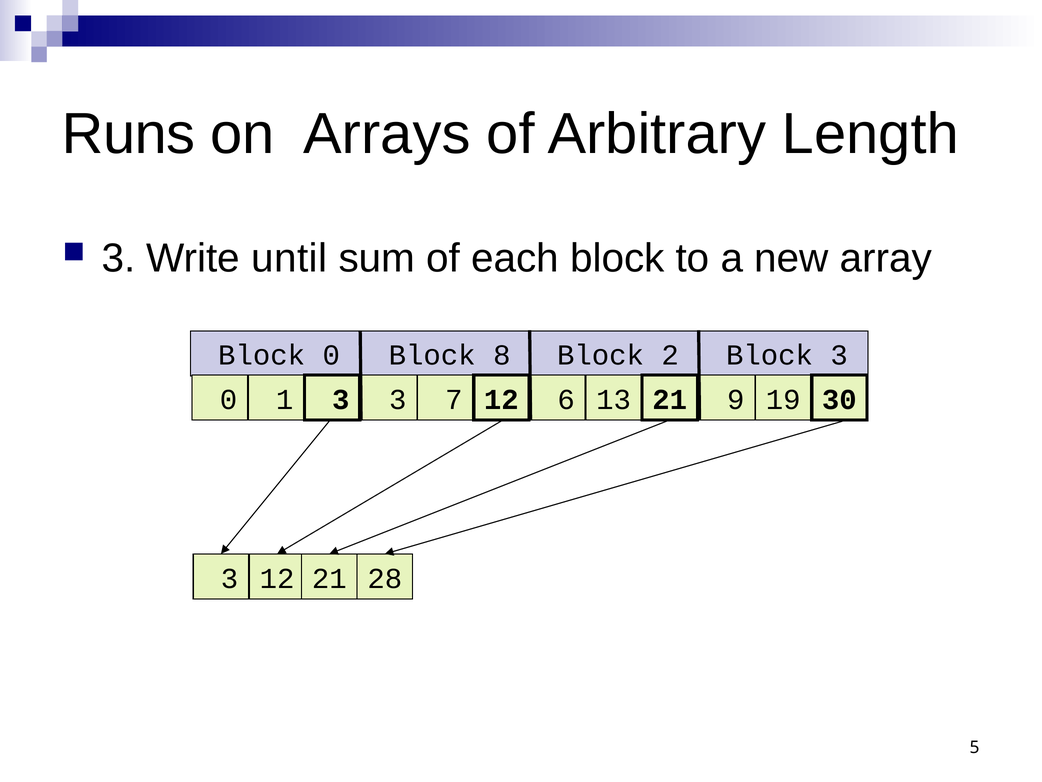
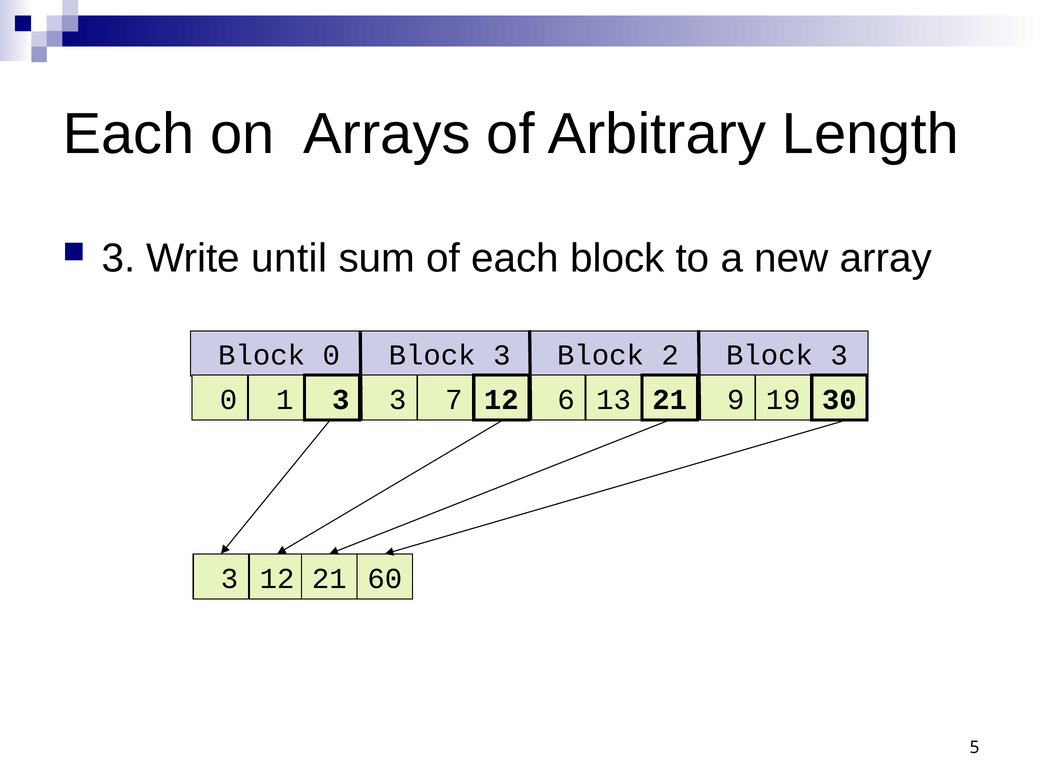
Runs at (129, 134): Runs -> Each
8 at (502, 355): 8 -> 3
28: 28 -> 60
